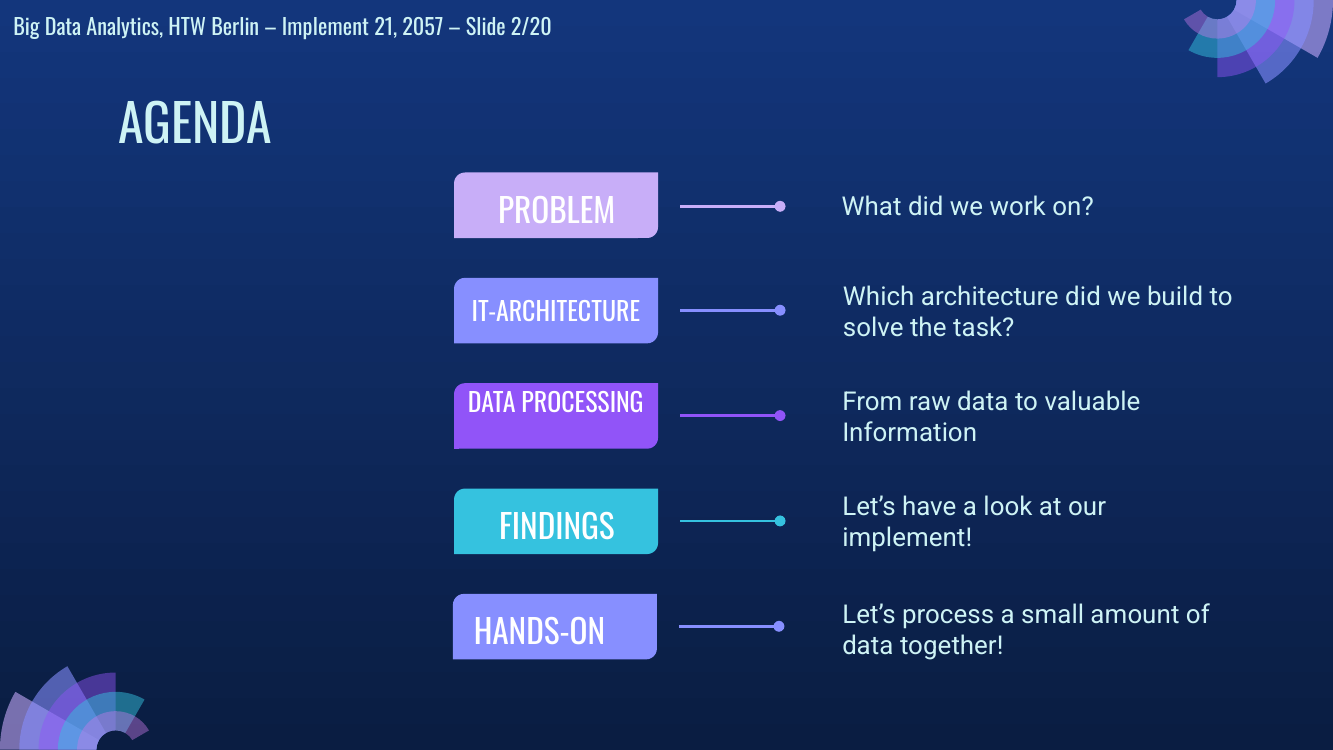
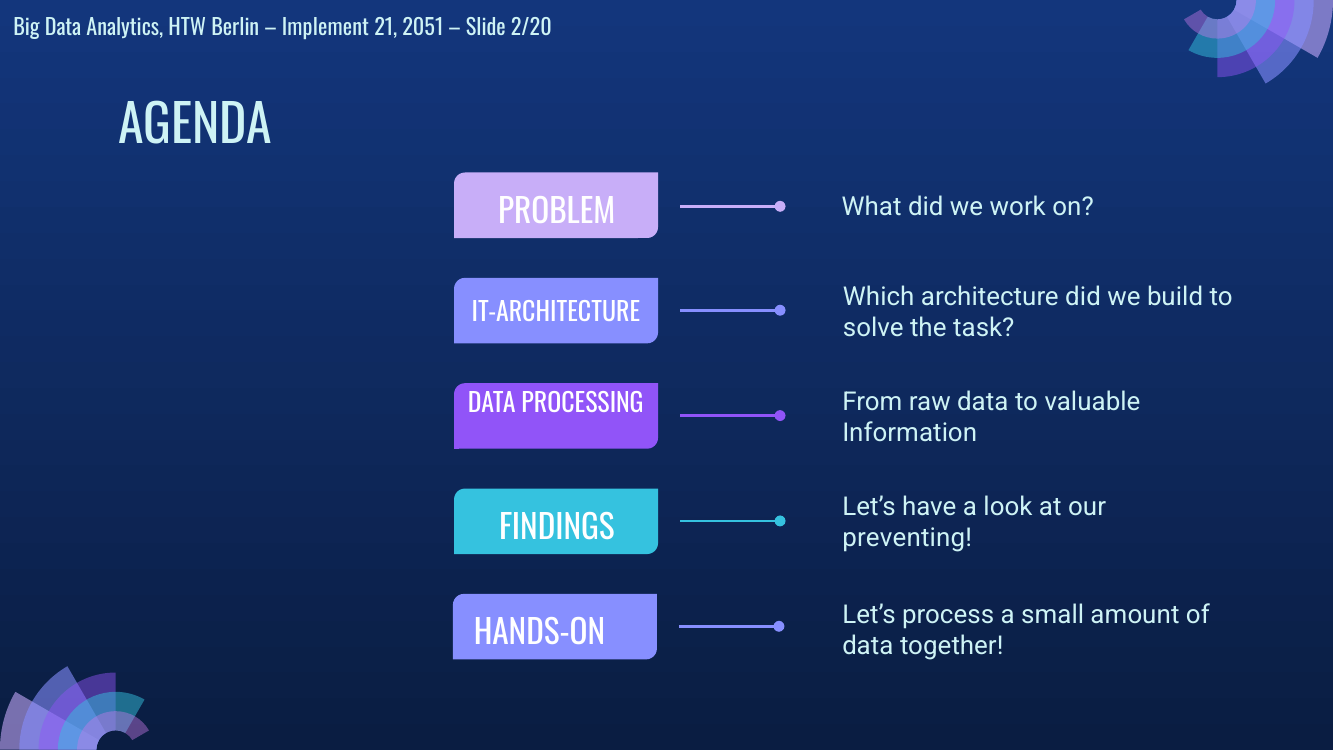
2057: 2057 -> 2051
implement at (907, 538): implement -> preventing
